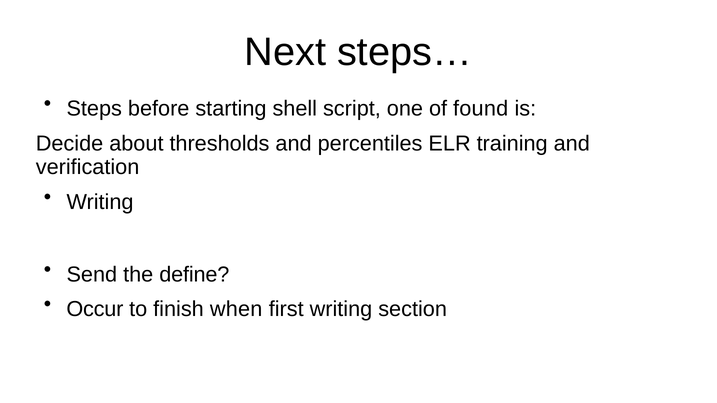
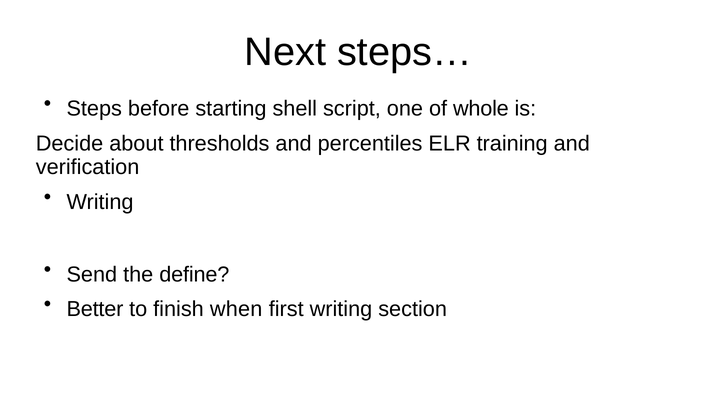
found: found -> whole
Occur: Occur -> Better
